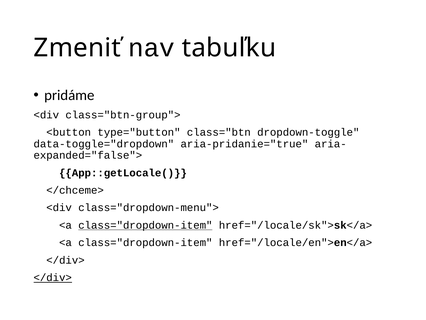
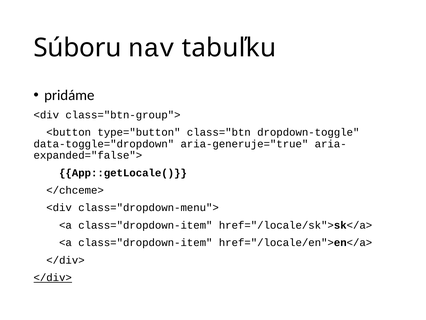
Zmeniť: Zmeniť -> Súboru
aria-pridanie="true: aria-pridanie="true -> aria-generuje="true
class="dropdown-item at (145, 225) underline: present -> none
